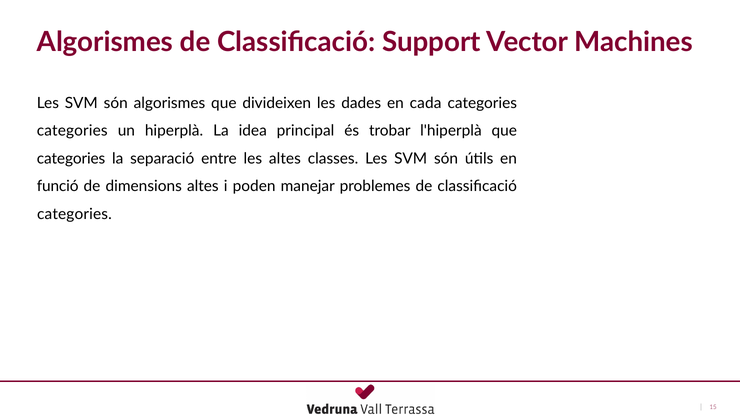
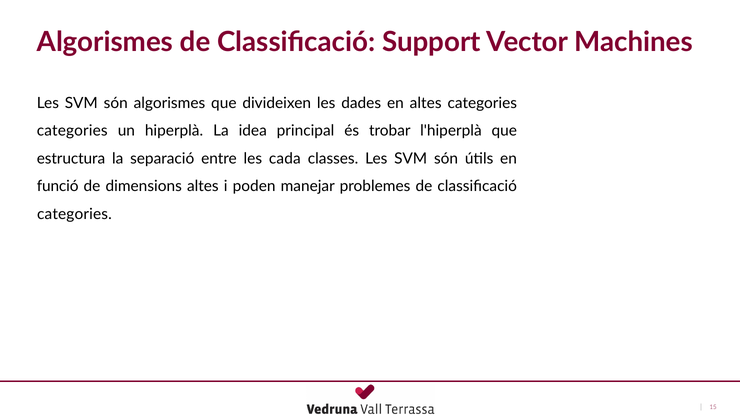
en cada: cada -> altes
categories at (71, 159): categories -> estructura
les altes: altes -> cada
